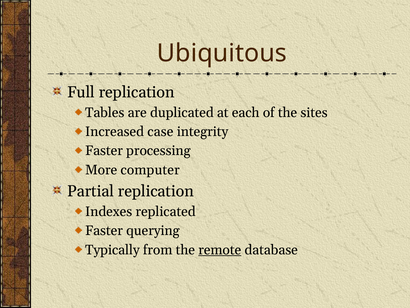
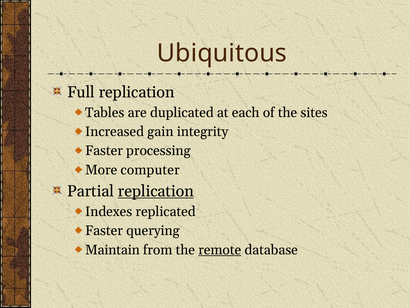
case: case -> gain
replication at (156, 191) underline: none -> present
Typically: Typically -> Maintain
